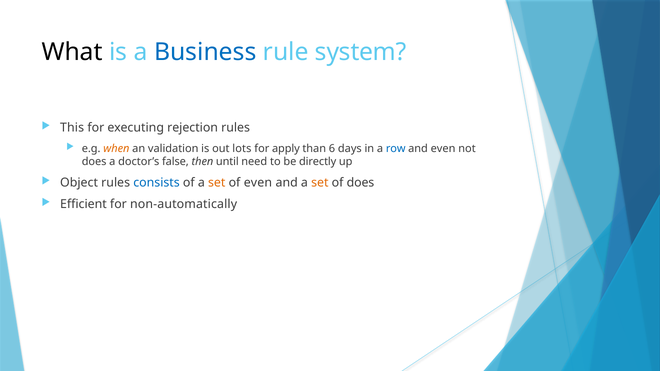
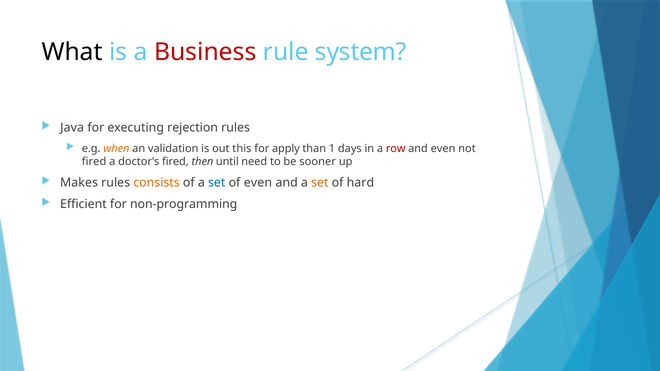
Business colour: blue -> red
This: This -> Java
lots: lots -> this
6: 6 -> 1
row colour: blue -> red
does at (94, 162): does -> fired
doctor’s false: false -> fired
directly: directly -> sooner
Object: Object -> Makes
consists colour: blue -> orange
set at (217, 183) colour: orange -> blue
of does: does -> hard
non-automatically: non-automatically -> non-programming
